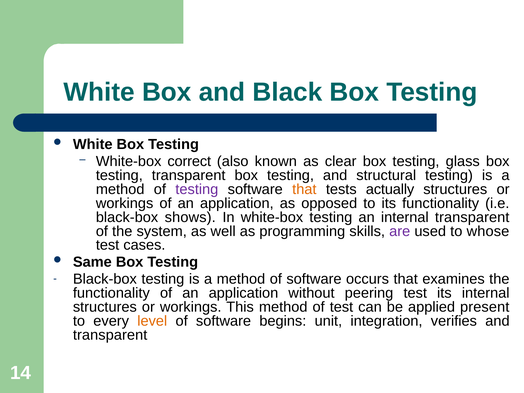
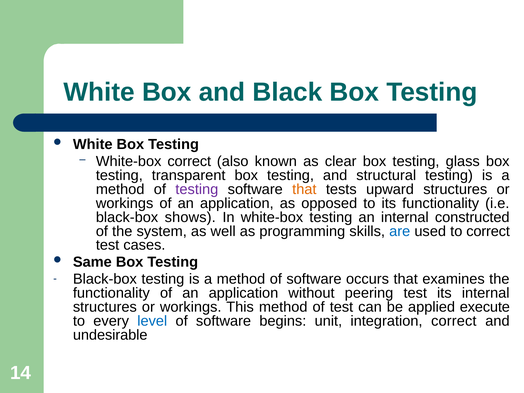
actually: actually -> upward
internal transparent: transparent -> constructed
are colour: purple -> blue
to whose: whose -> correct
present: present -> execute
level colour: orange -> blue
integration verifies: verifies -> correct
transparent at (110, 335): transparent -> undesirable
